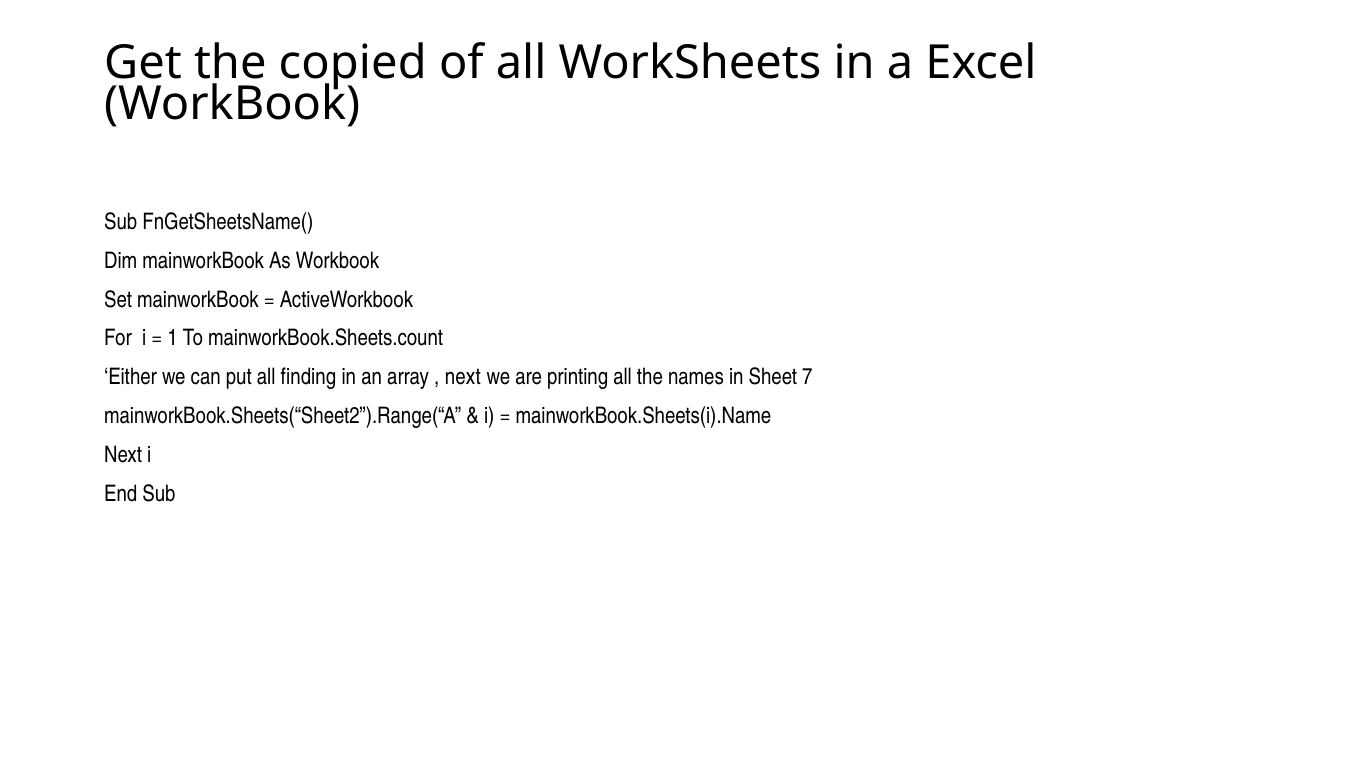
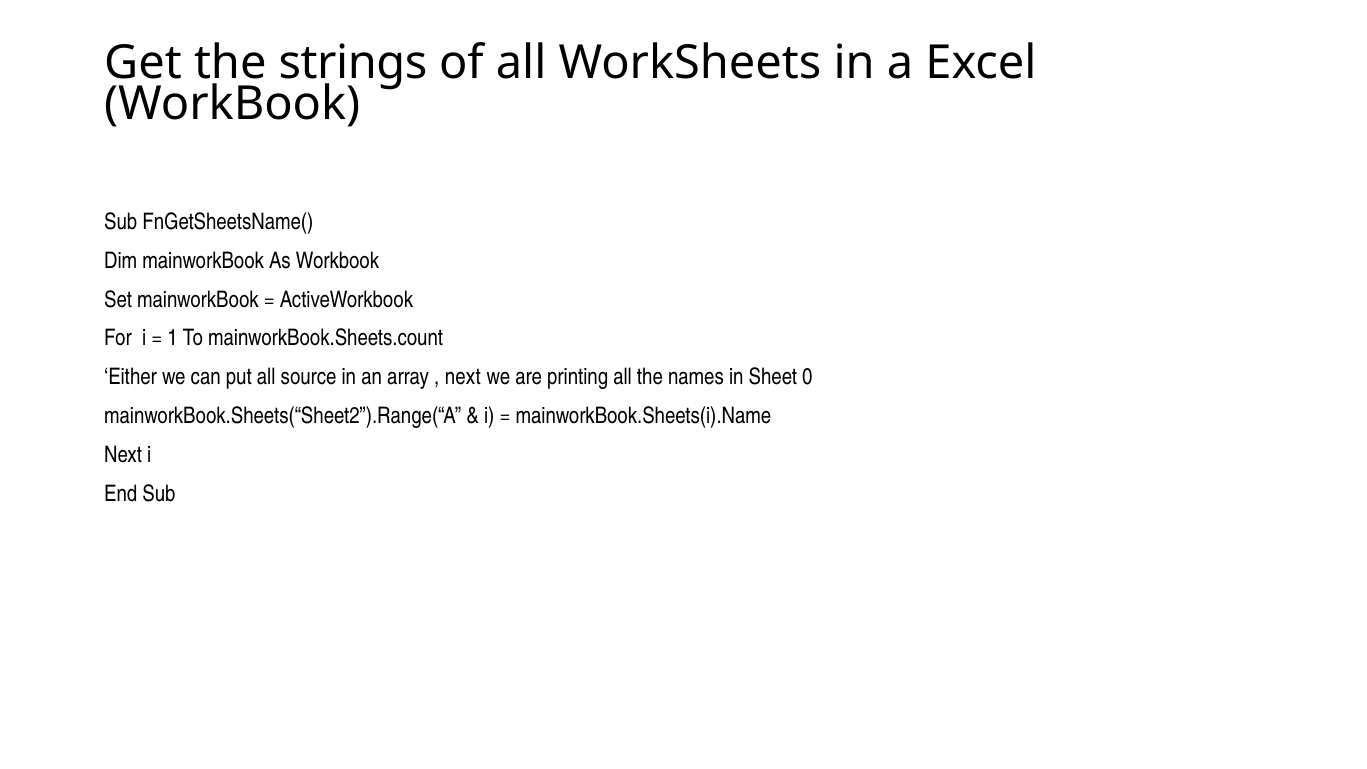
copied: copied -> strings
finding: finding -> source
7: 7 -> 0
